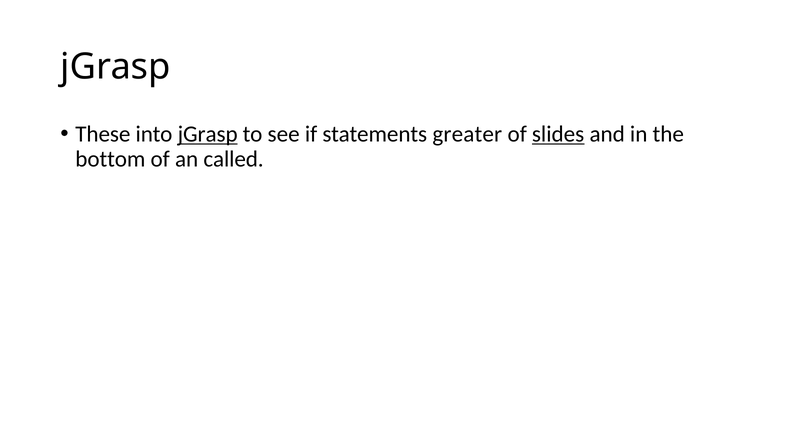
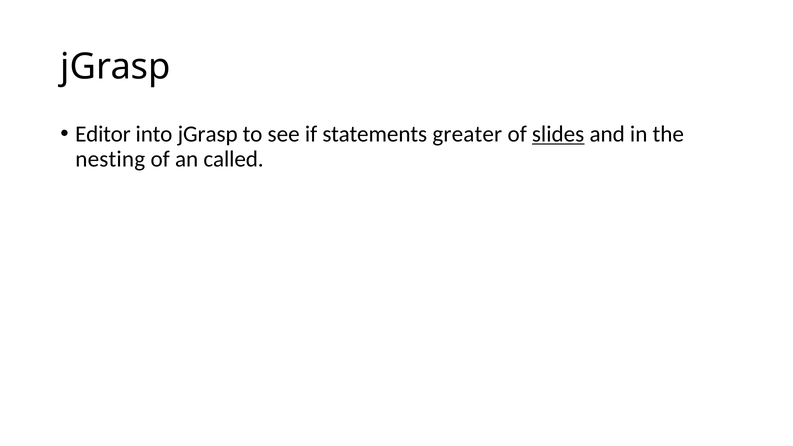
These: These -> Editor
jGrasp at (208, 134) underline: present -> none
bottom: bottom -> nesting
